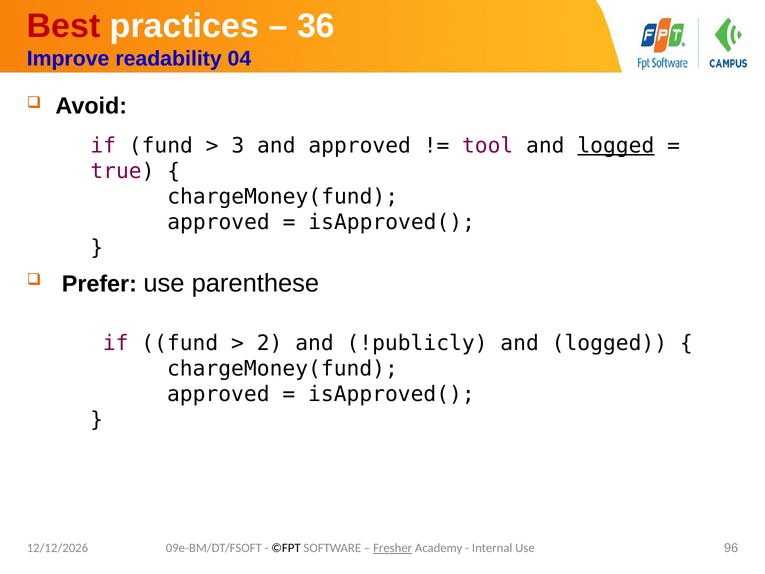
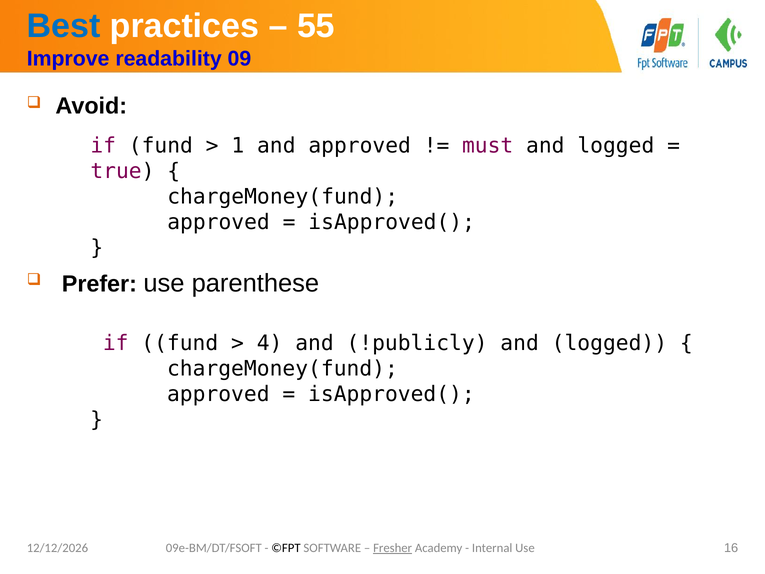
Best colour: red -> blue
36: 36 -> 55
04: 04 -> 09
3: 3 -> 1
tool: tool -> must
logged at (616, 146) underline: present -> none
2: 2 -> 4
96: 96 -> 16
